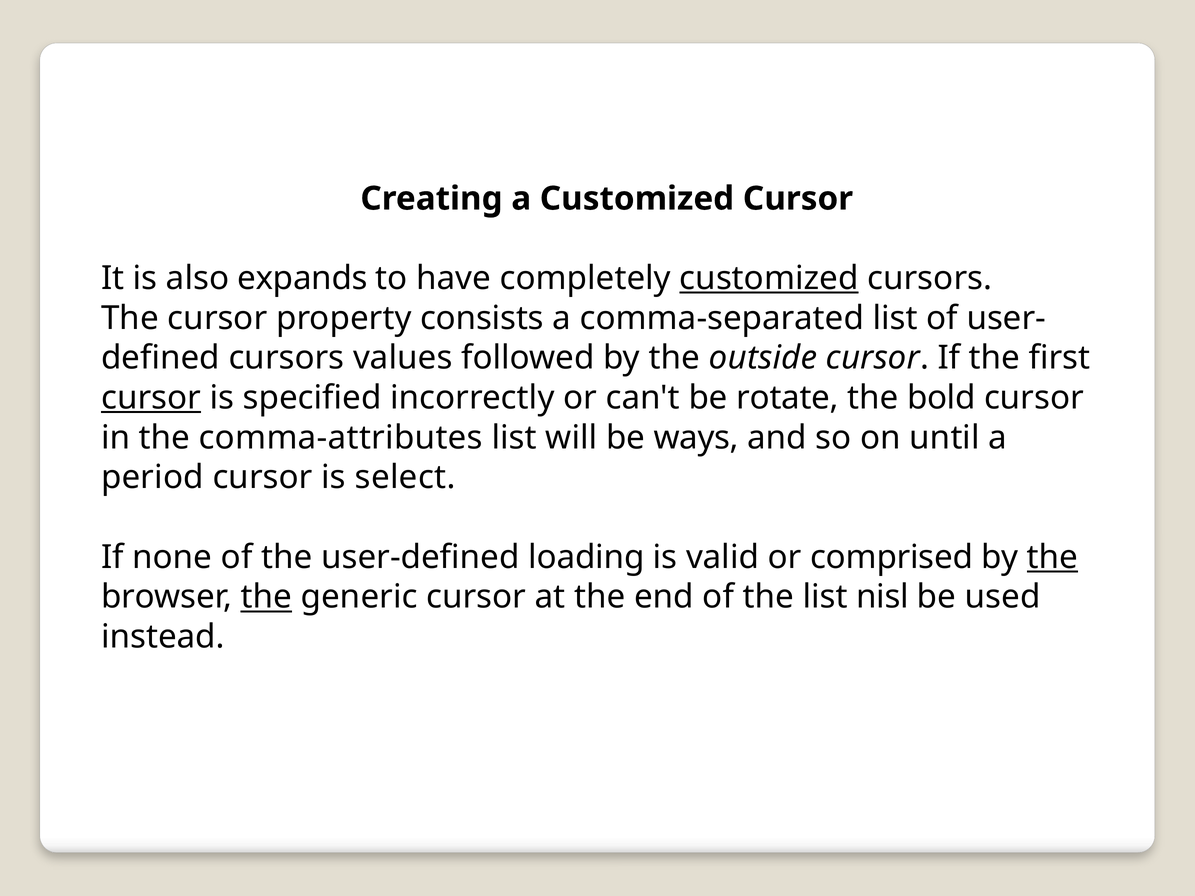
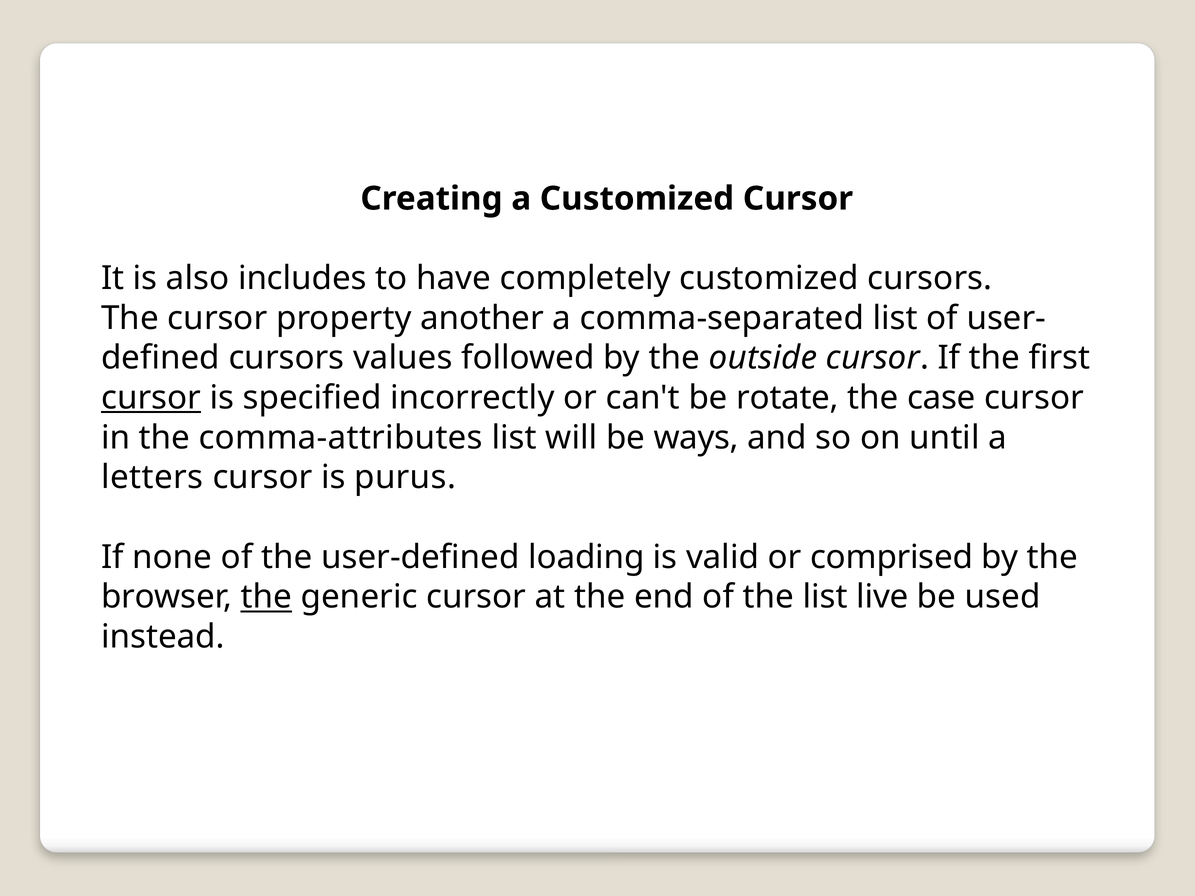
expands: expands -> includes
customized at (769, 278) underline: present -> none
consists: consists -> another
bold: bold -> case
period: period -> letters
select: select -> purus
the at (1052, 557) underline: present -> none
nisl: nisl -> live
